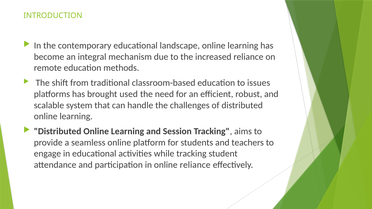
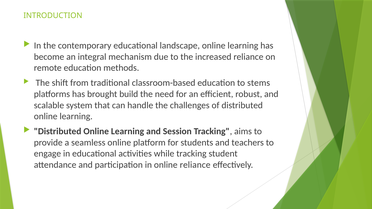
issues: issues -> stems
used: used -> build
